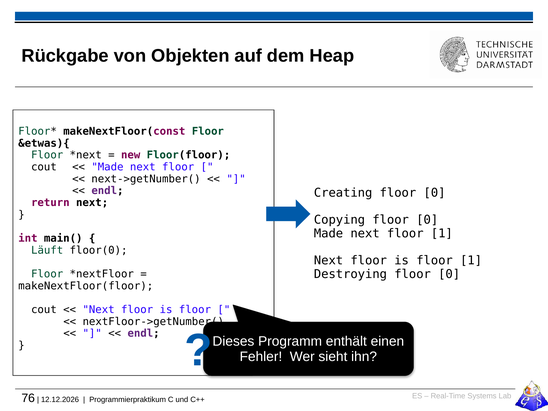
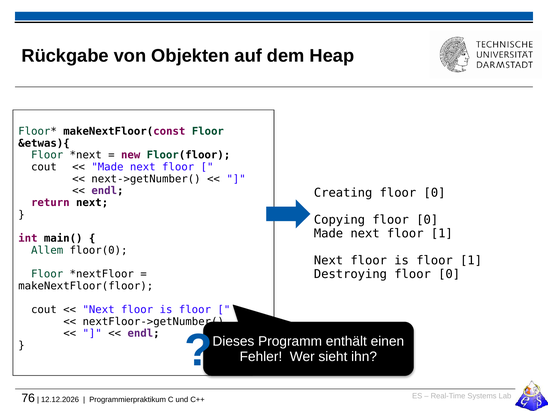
Läuft: Läuft -> Allem
